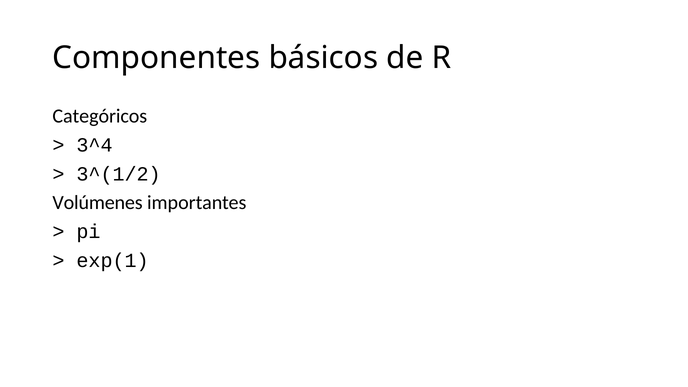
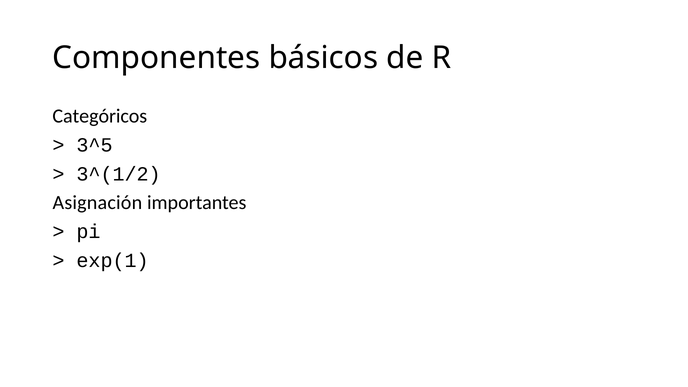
3^4: 3^4 -> 3^5
Volúmenes: Volúmenes -> Asignación
